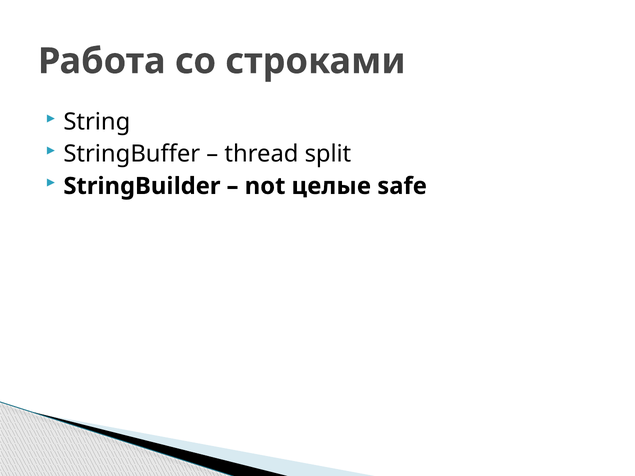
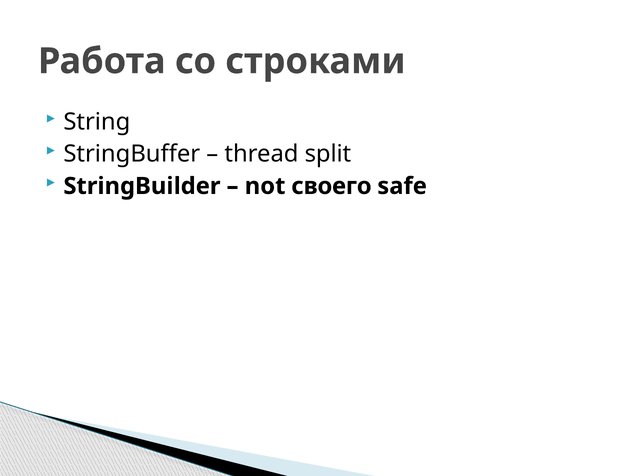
целые: целые -> своего
